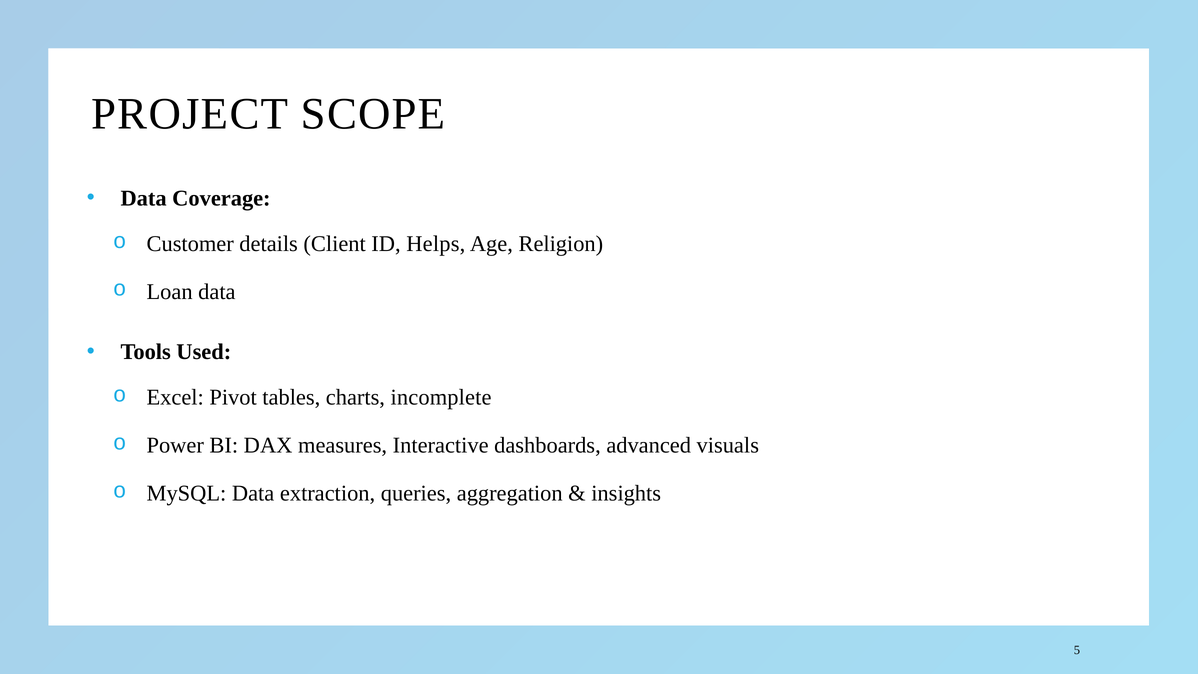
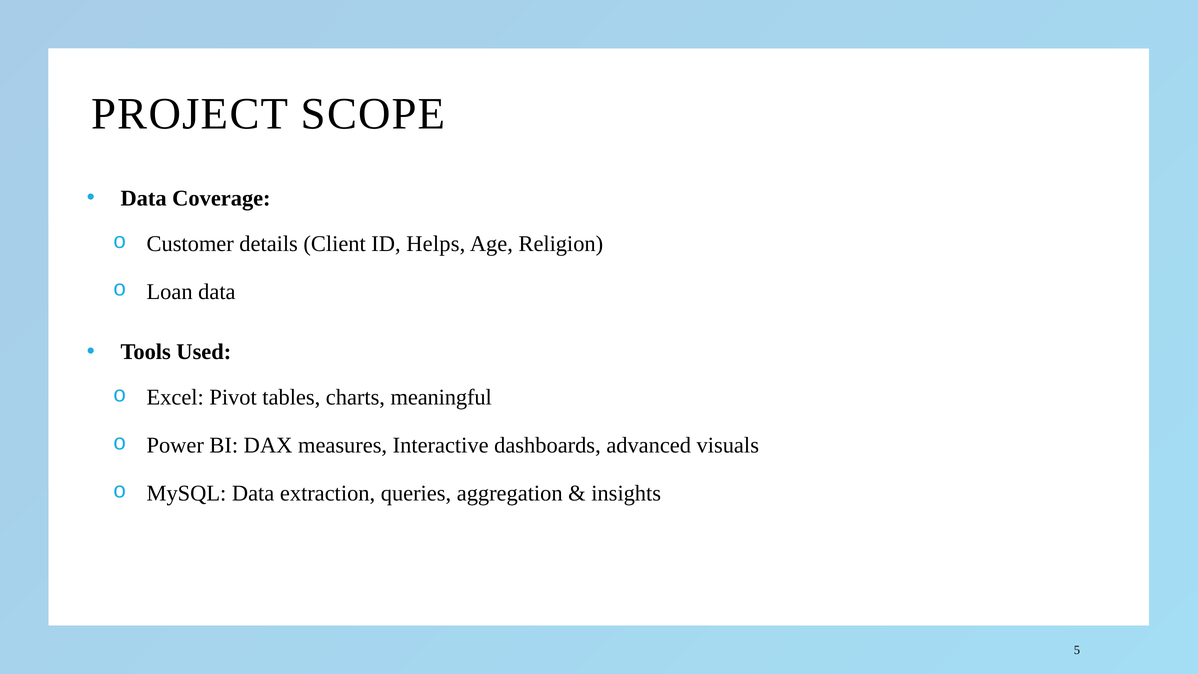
incomplete: incomplete -> meaningful
